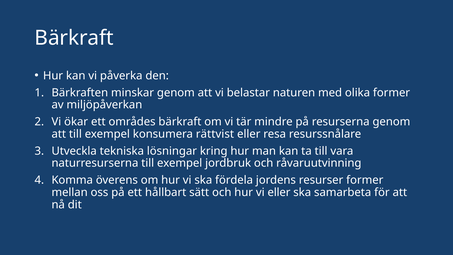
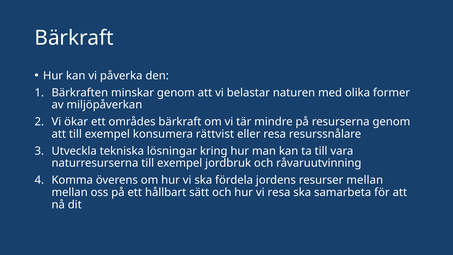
resurser former: former -> mellan
vi eller: eller -> resa
